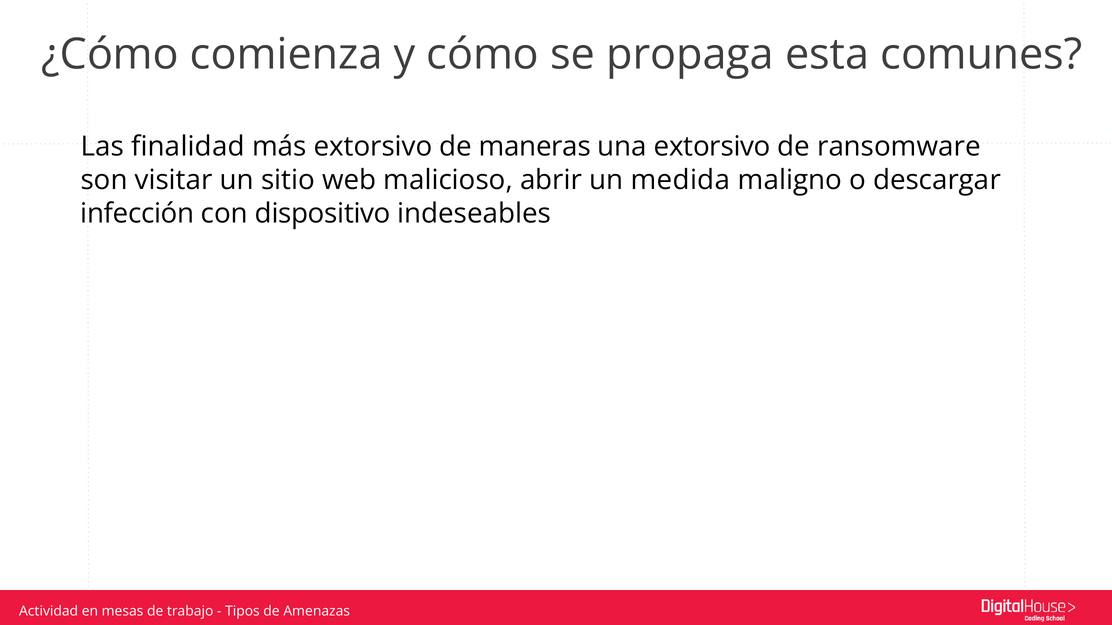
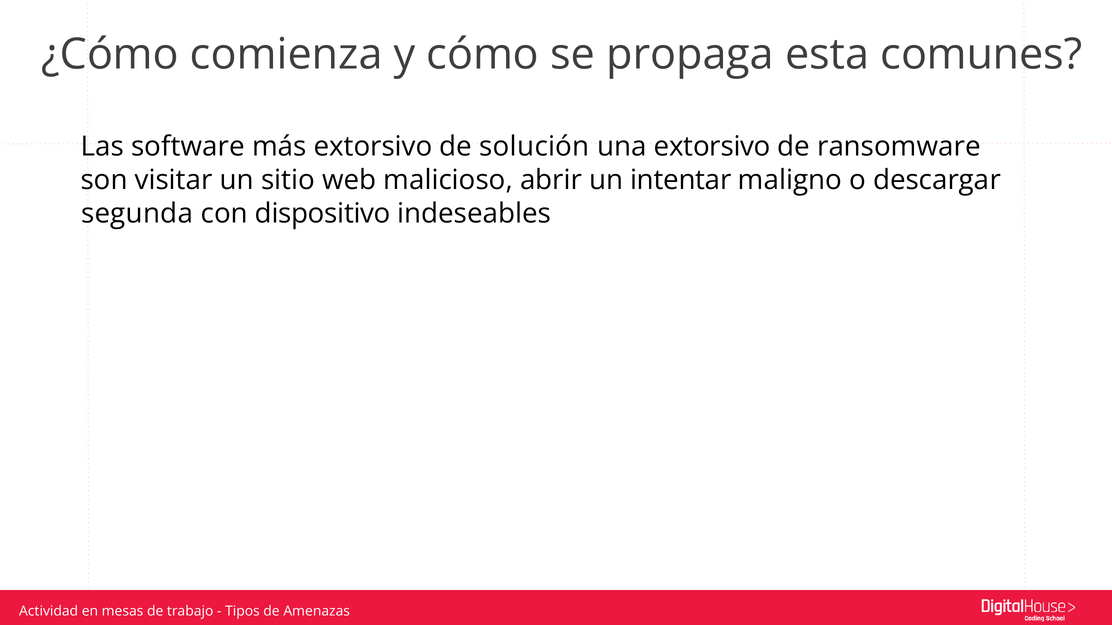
finalidad: finalidad -> software
maneras: maneras -> solución
medida: medida -> intentar
infección: infección -> segunda
